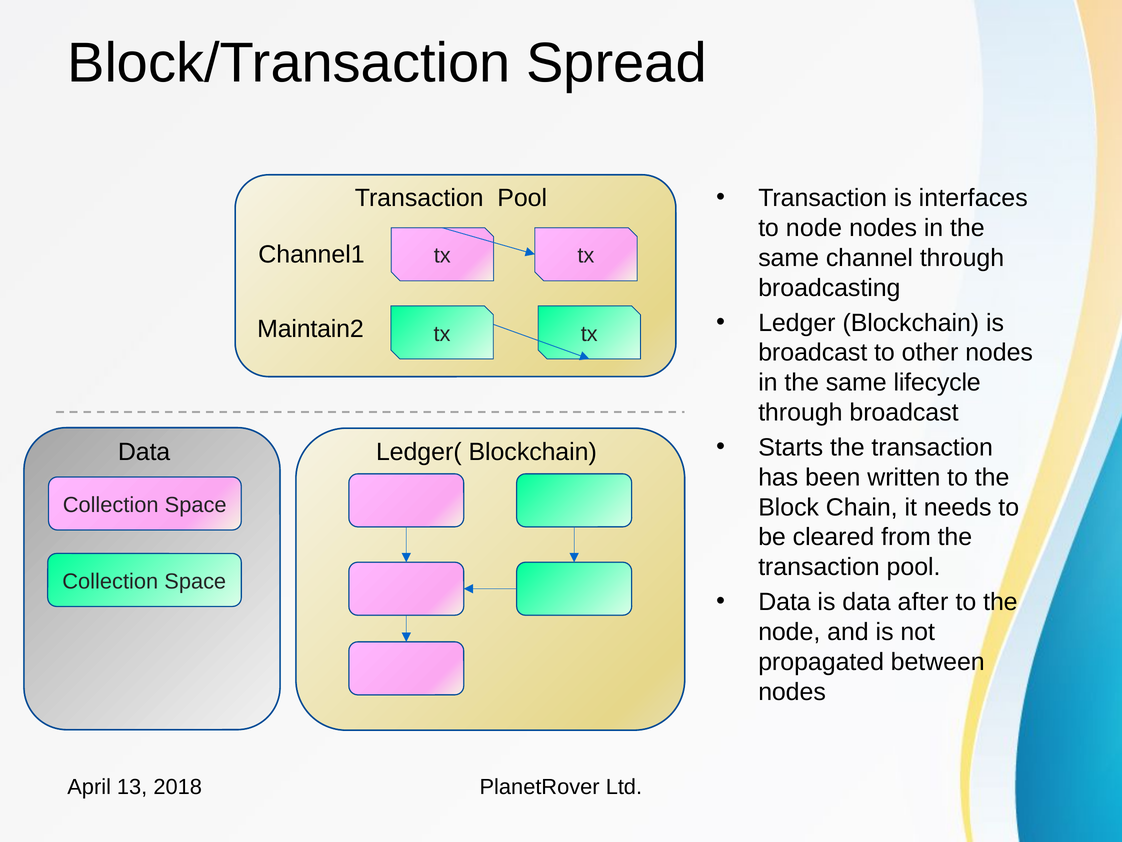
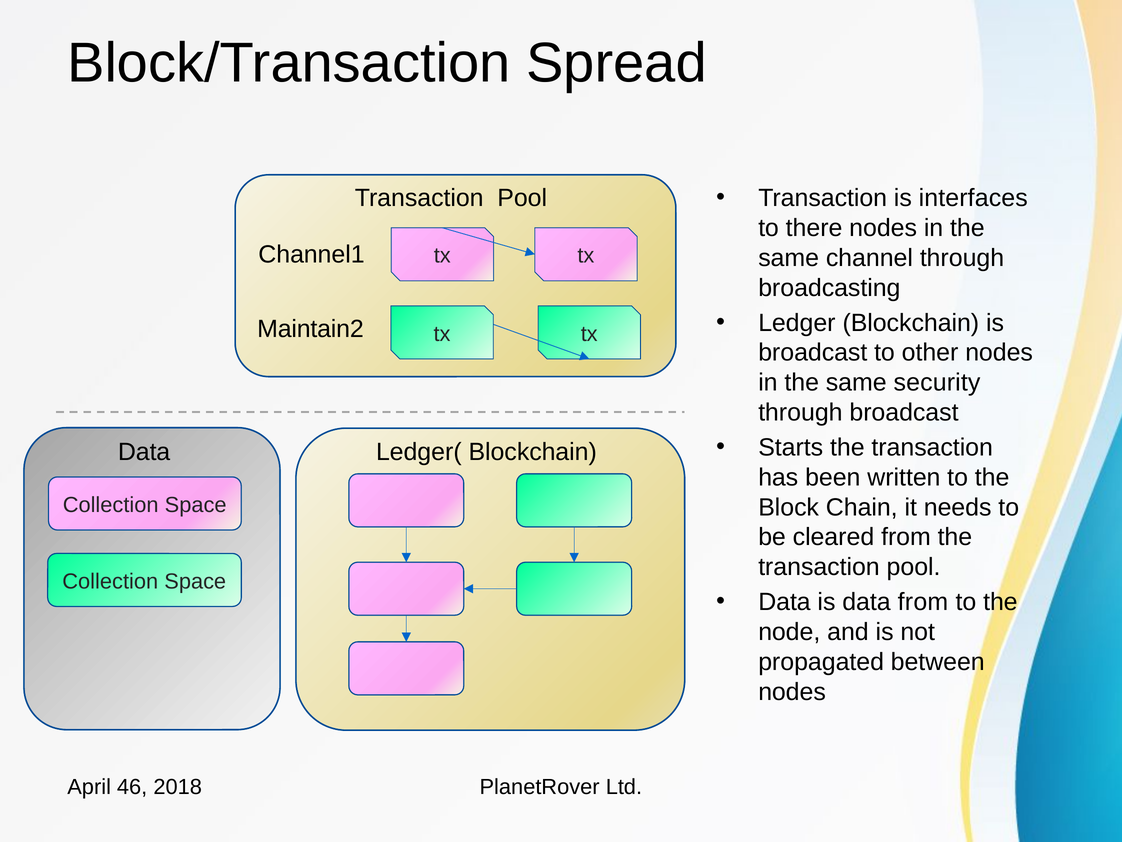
to node: node -> there
lifecycle: lifecycle -> security
data after: after -> from
13: 13 -> 46
